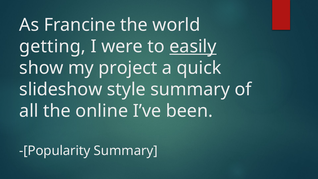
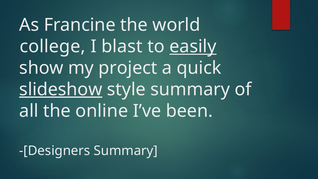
getting: getting -> college
were: were -> blast
slideshow underline: none -> present
-[Popularity: -[Popularity -> -[Designers
